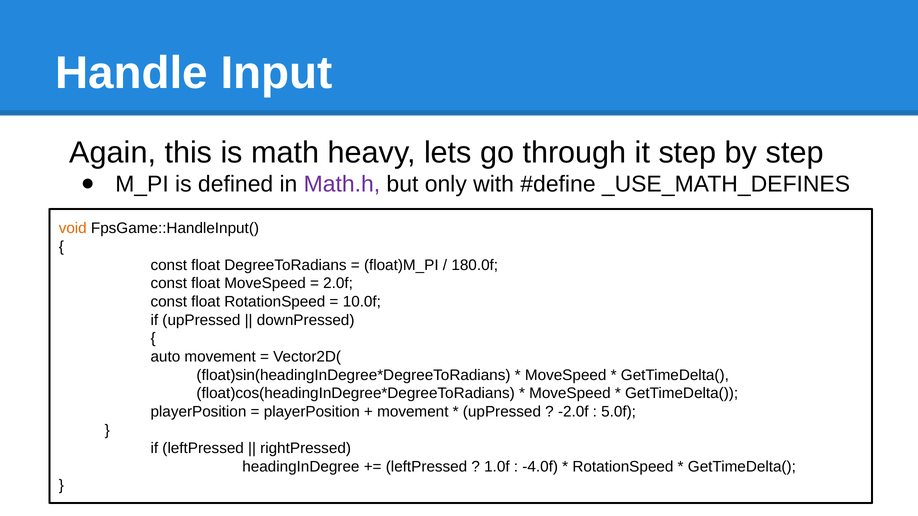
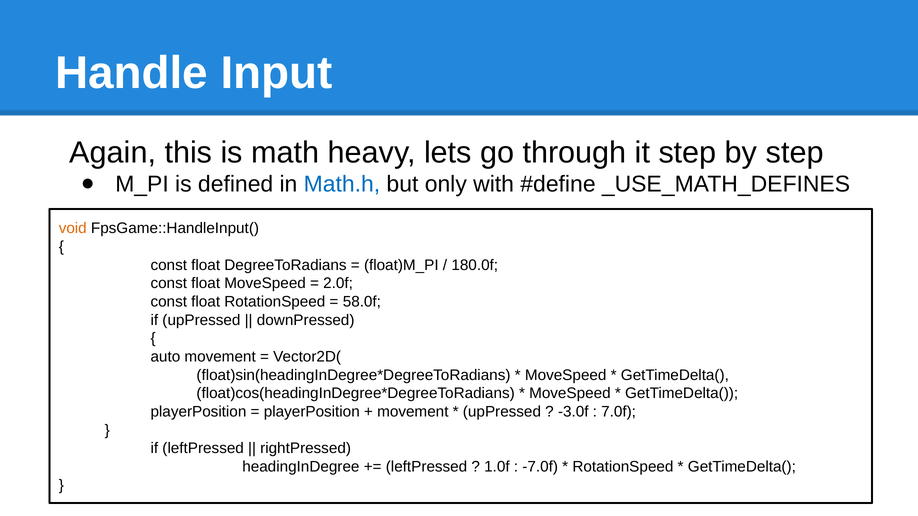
Math.h colour: purple -> blue
10.0f: 10.0f -> 58.0f
-2.0f: -2.0f -> -3.0f
5.0f: 5.0f -> 7.0f
-4.0f: -4.0f -> -7.0f
